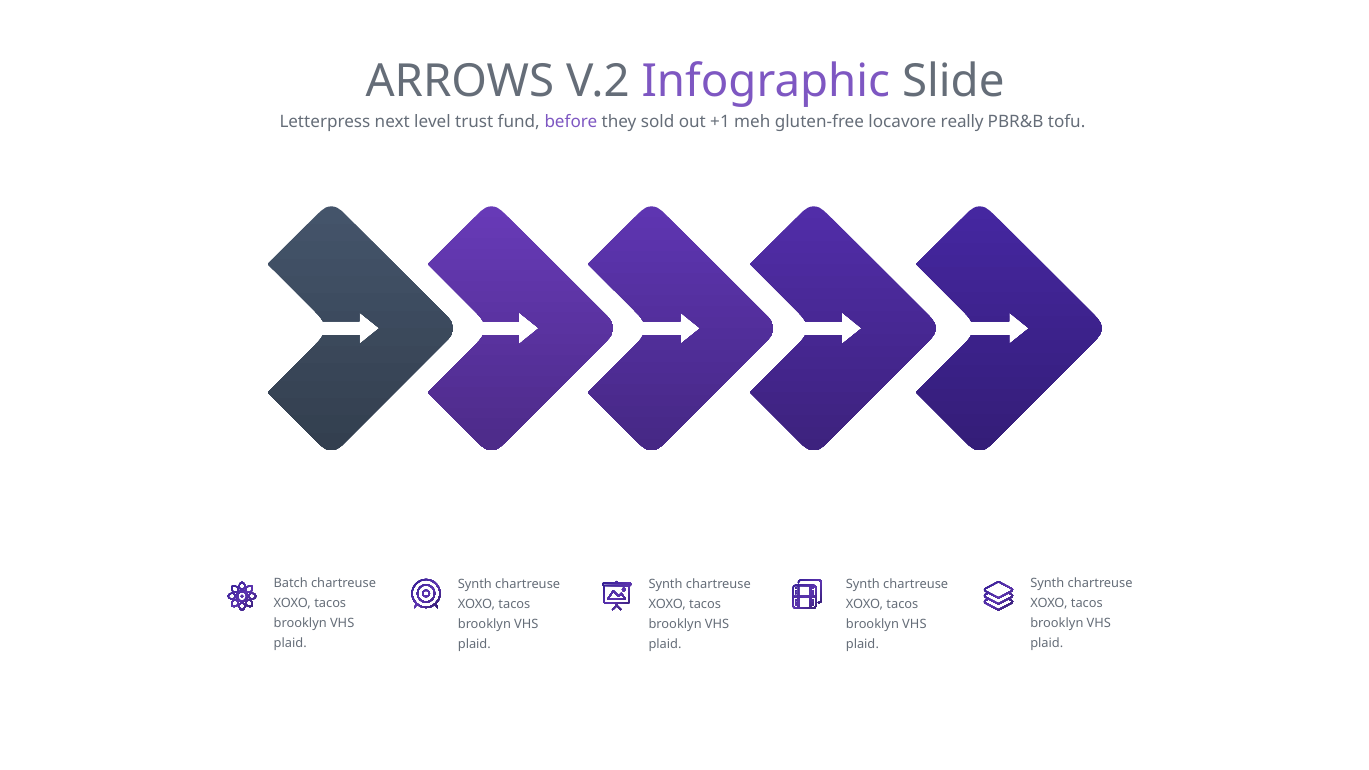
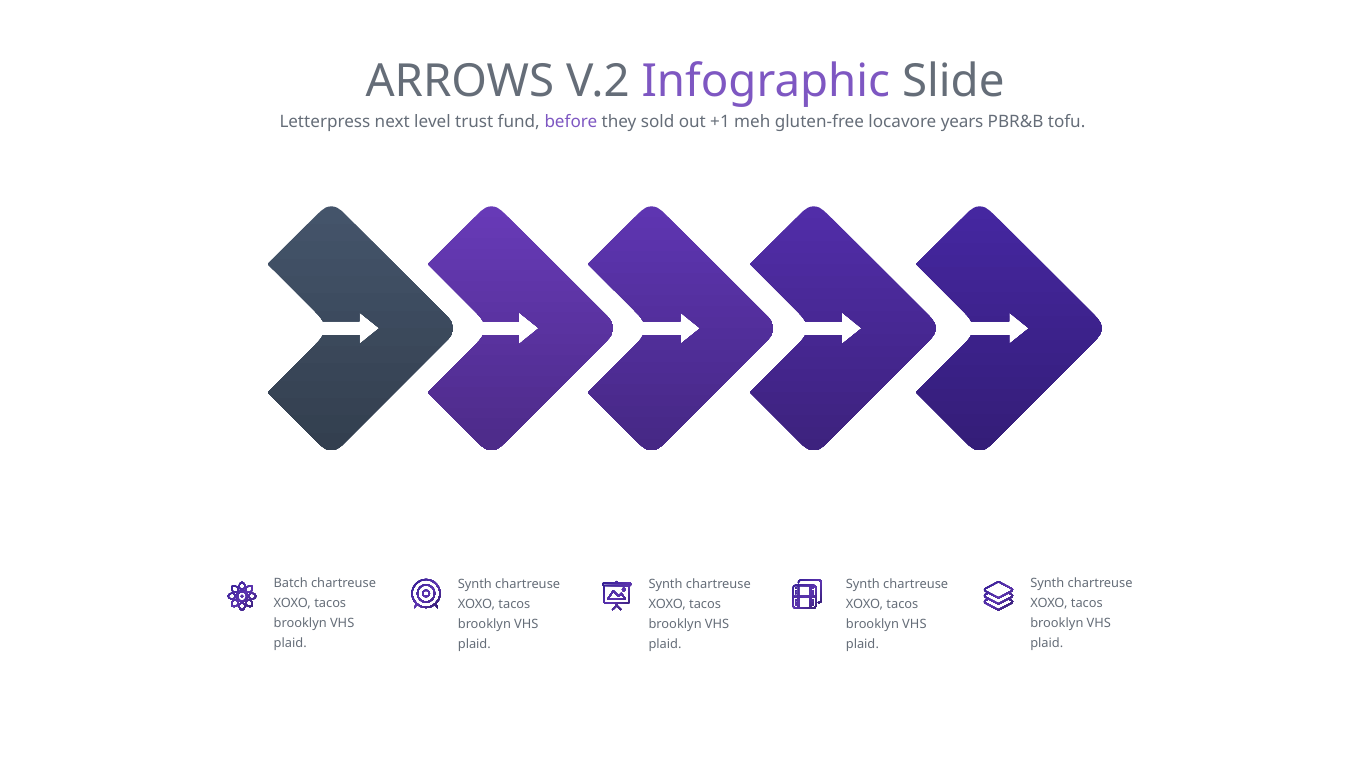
really: really -> years
